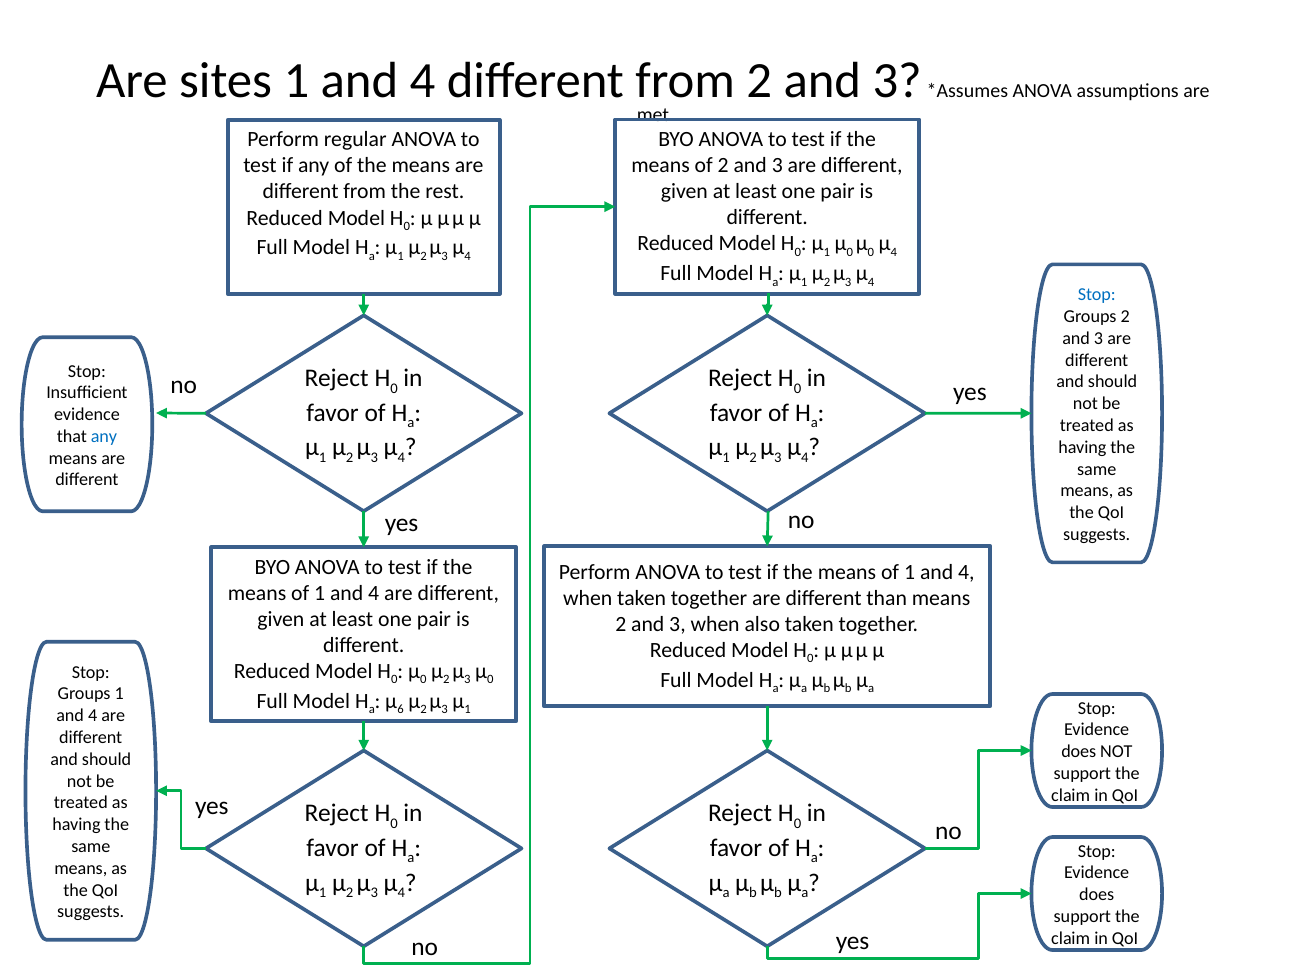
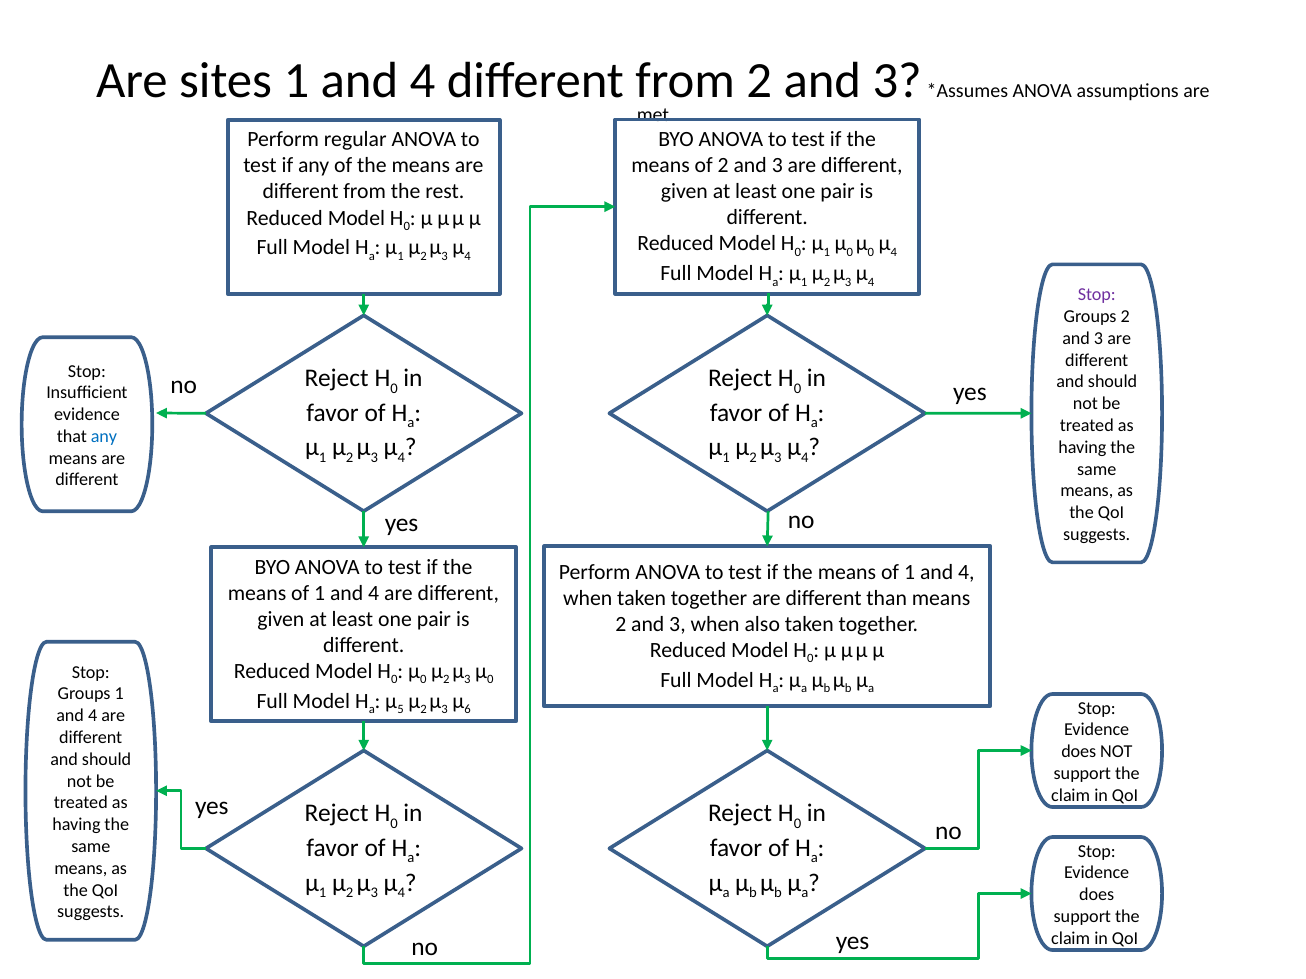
Stop at (1097, 295) colour: blue -> purple
6: 6 -> 5
3 µ 1: 1 -> 6
